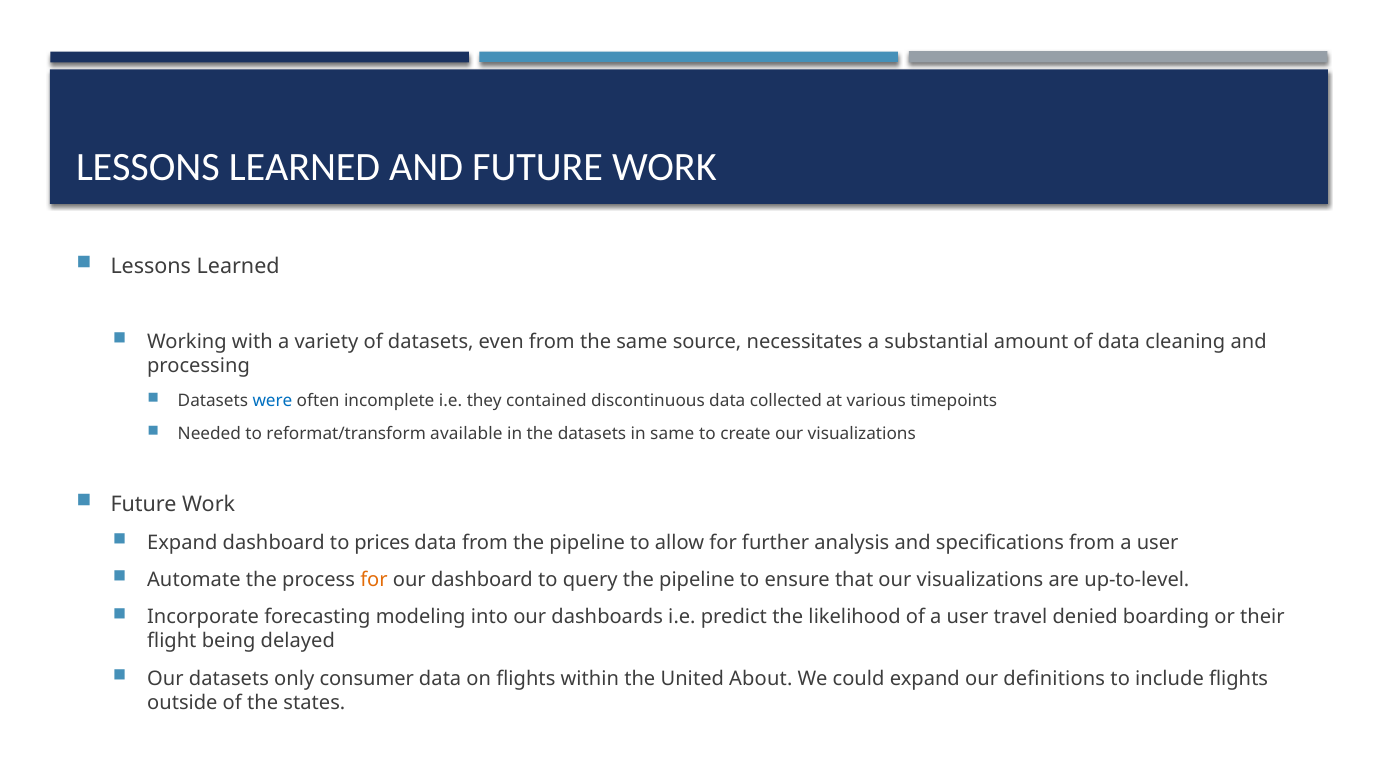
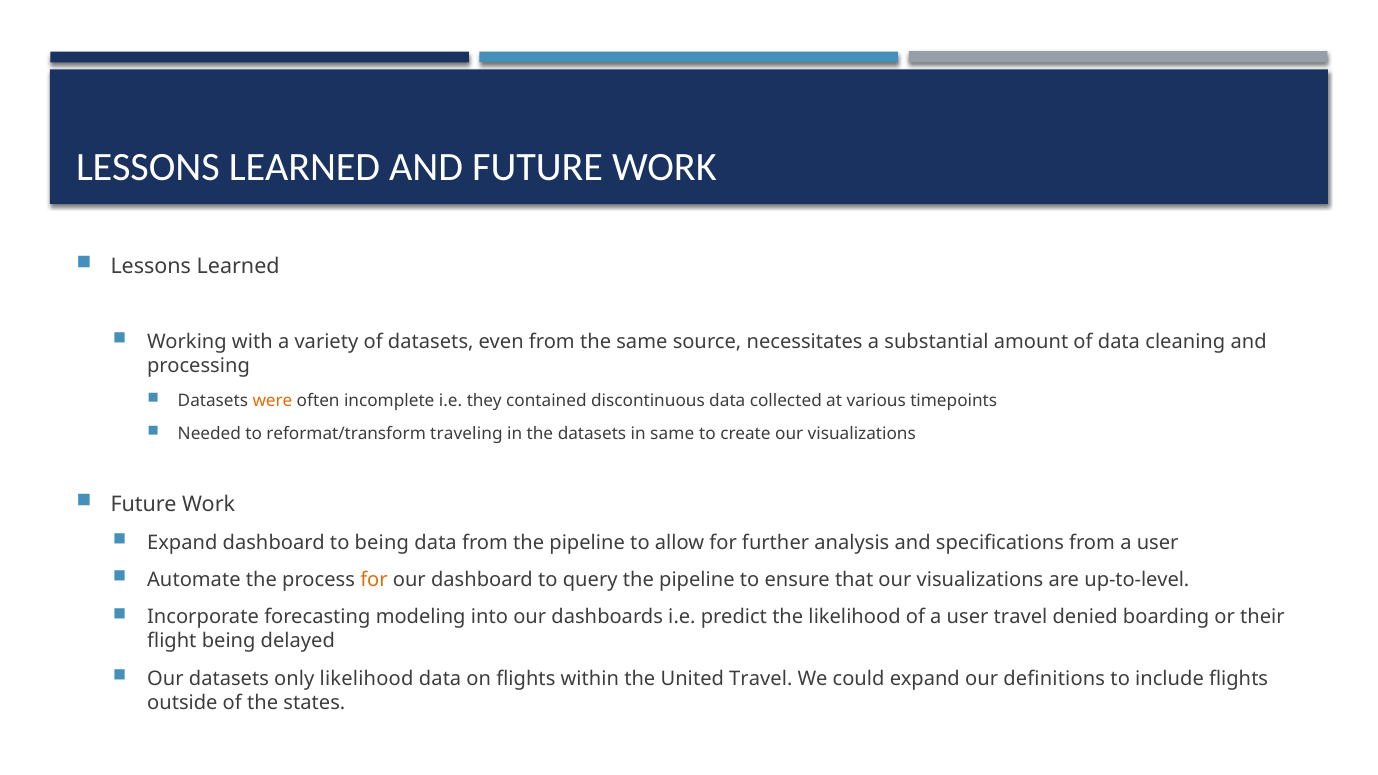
were colour: blue -> orange
available: available -> traveling
to prices: prices -> being
only consumer: consumer -> likelihood
United About: About -> Travel
